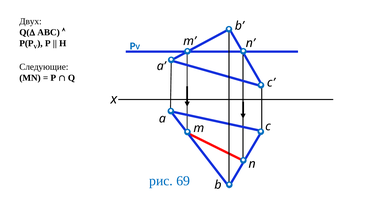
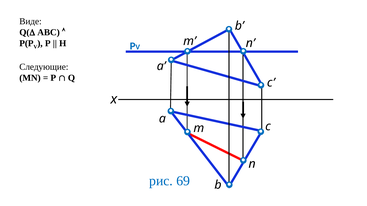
Двух: Двух -> Виде
